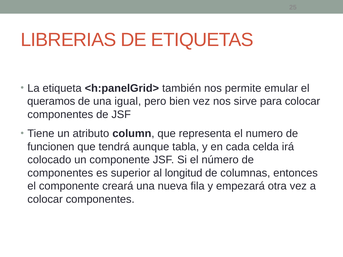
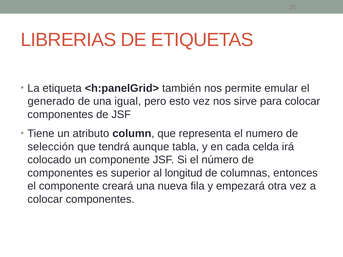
queramos: queramos -> generado
bien: bien -> esto
funcionen: funcionen -> selección
